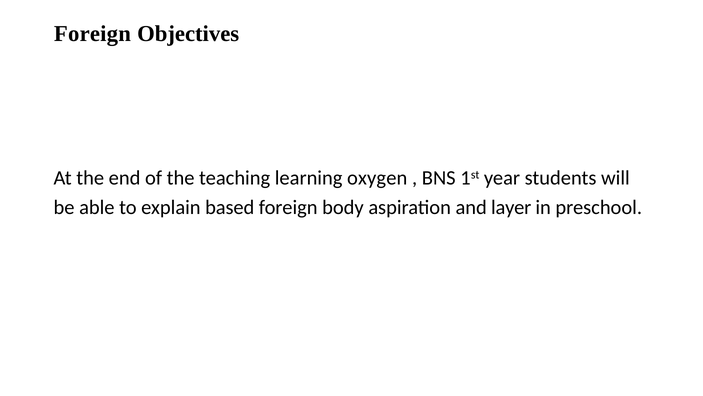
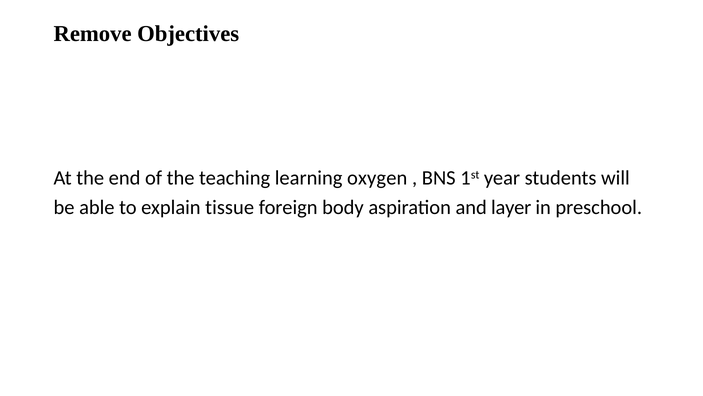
Foreign at (92, 34): Foreign -> Remove
based: based -> tissue
